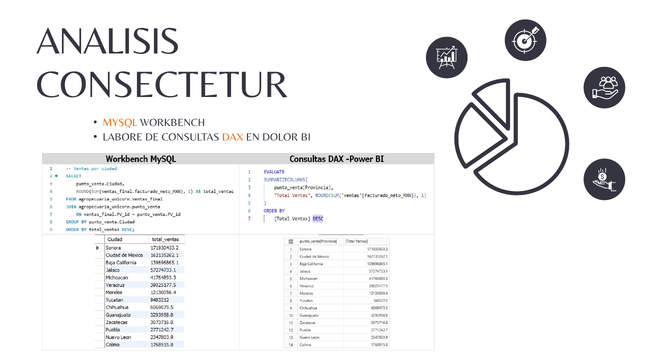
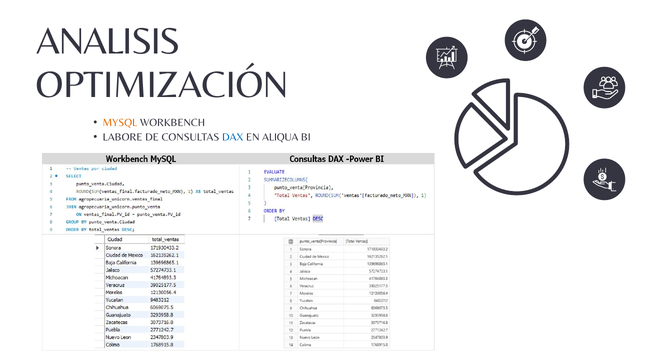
CONSECTETUR: CONSECTETUR -> OPTIMIZACIÓN
DAX colour: orange -> blue
DOLOR: DOLOR -> ALIQUA
